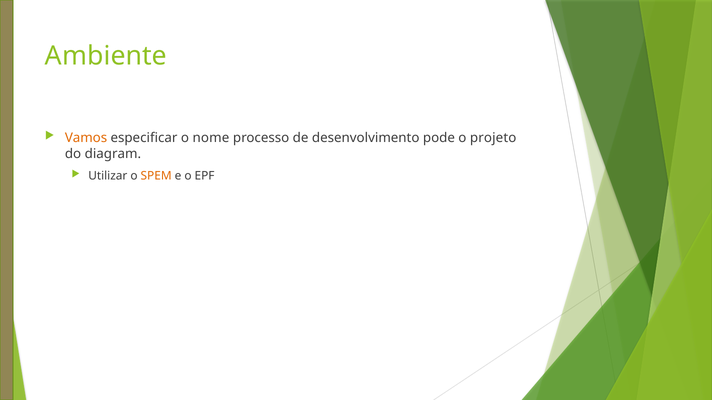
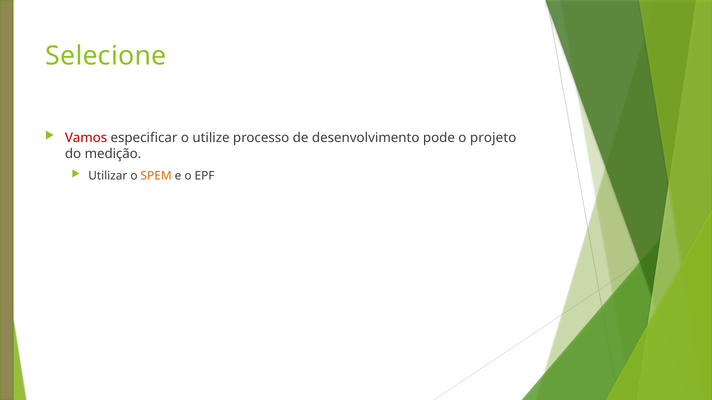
Ambiente: Ambiente -> Selecione
Vamos colour: orange -> red
nome: nome -> utilize
diagram: diagram -> medição
